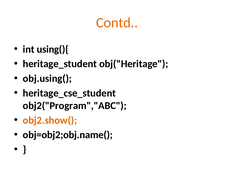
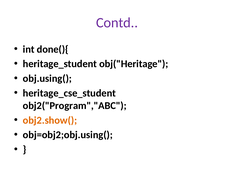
Contd colour: orange -> purple
using(){: using(){ -> done(){
obj=obj2;obj.name(: obj=obj2;obj.name( -> obj=obj2;obj.using(
